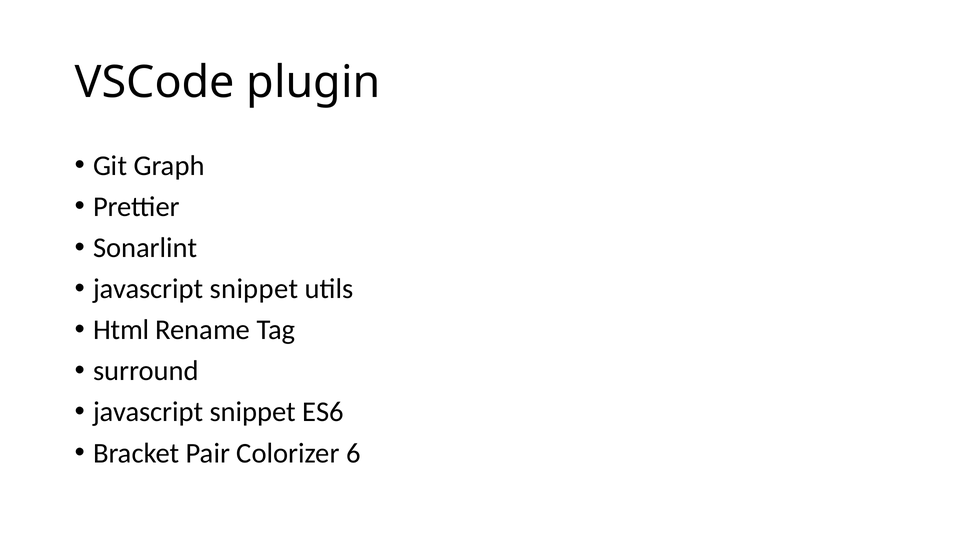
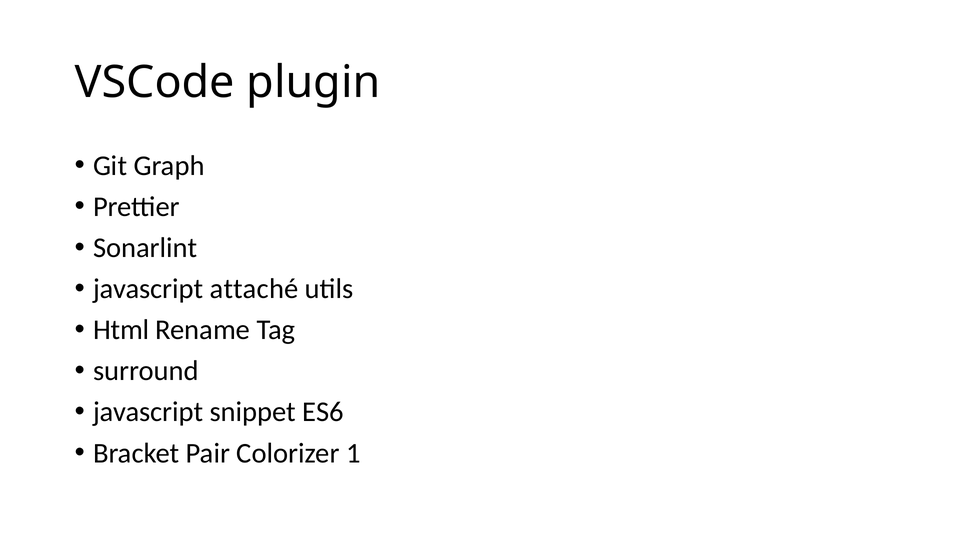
snippet at (254, 289): snippet -> attaché
6: 6 -> 1
